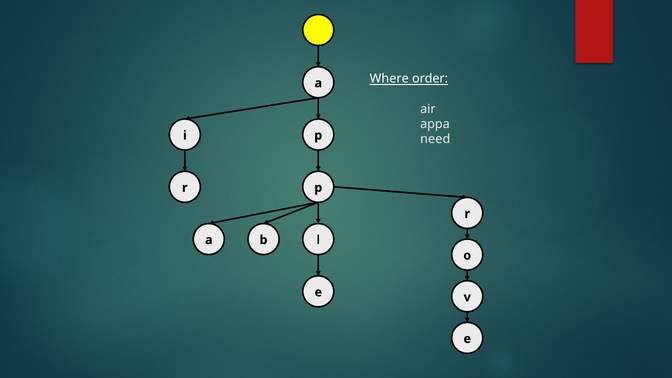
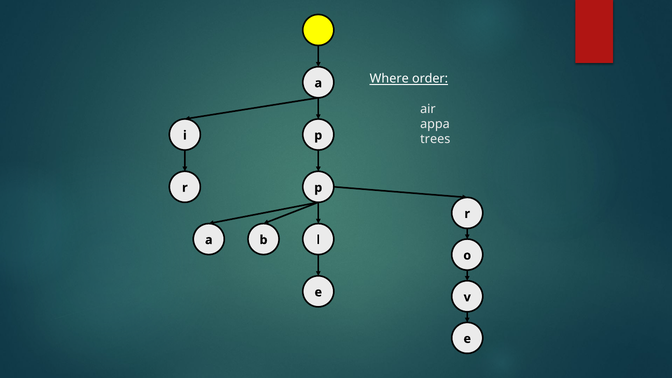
need: need -> trees
